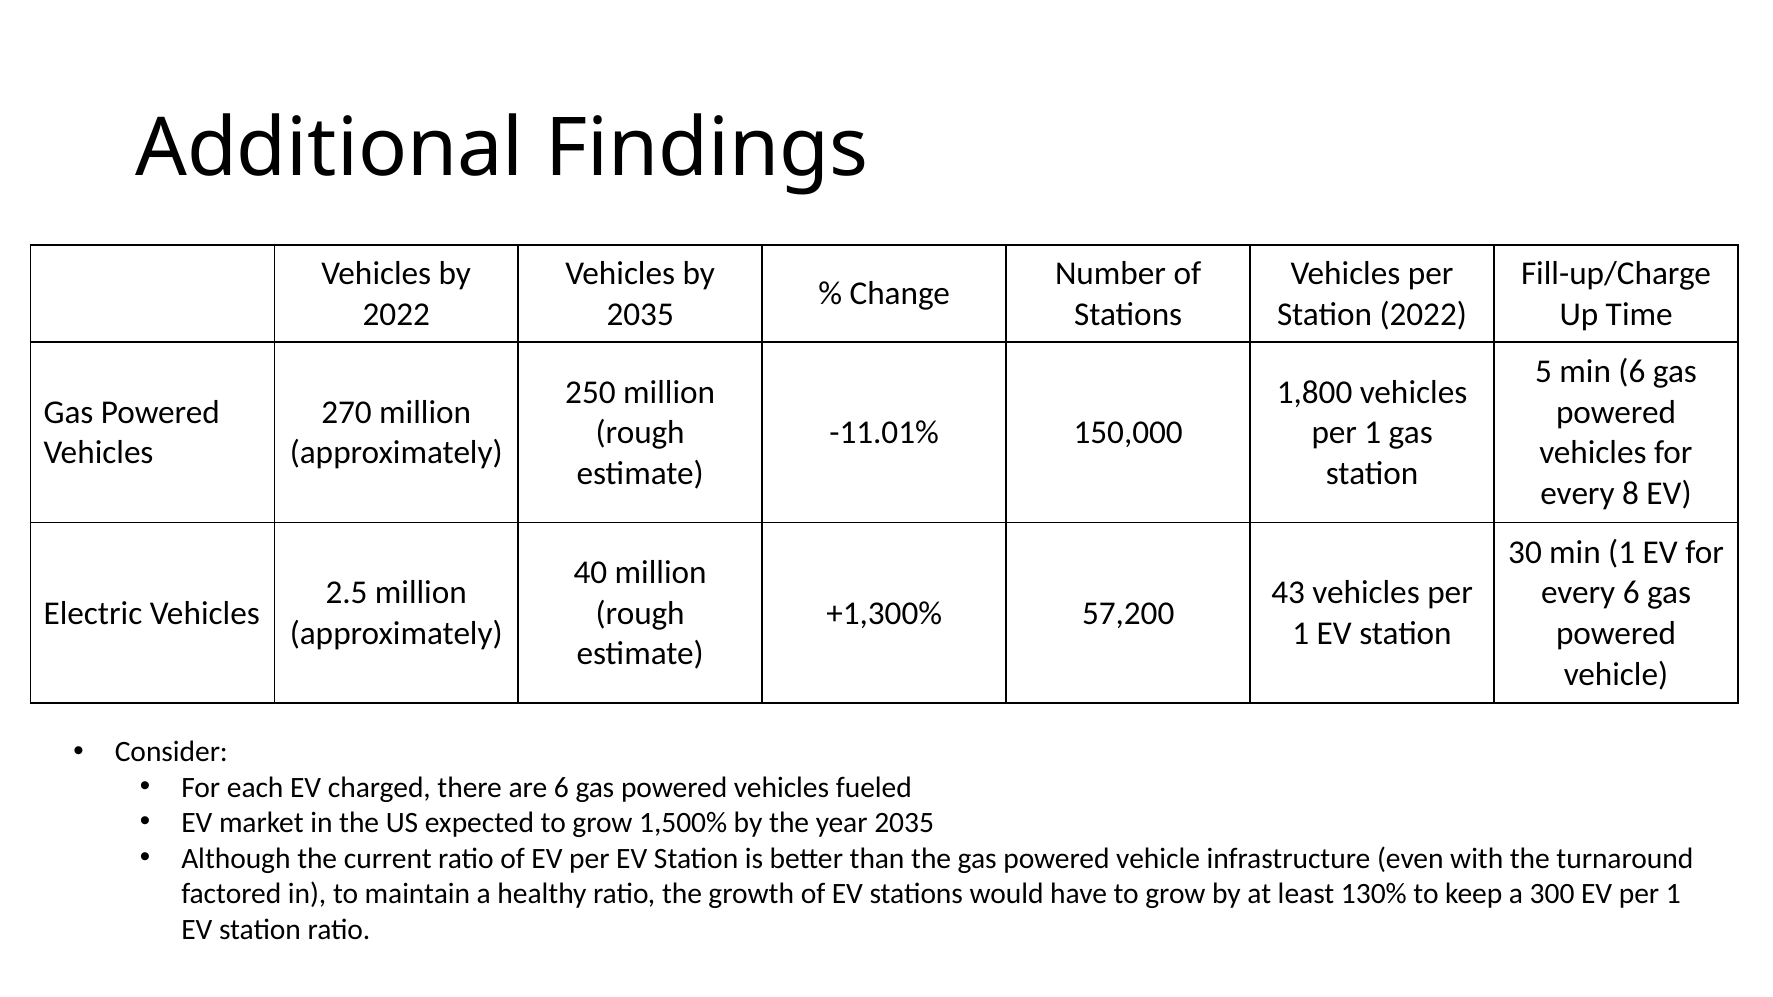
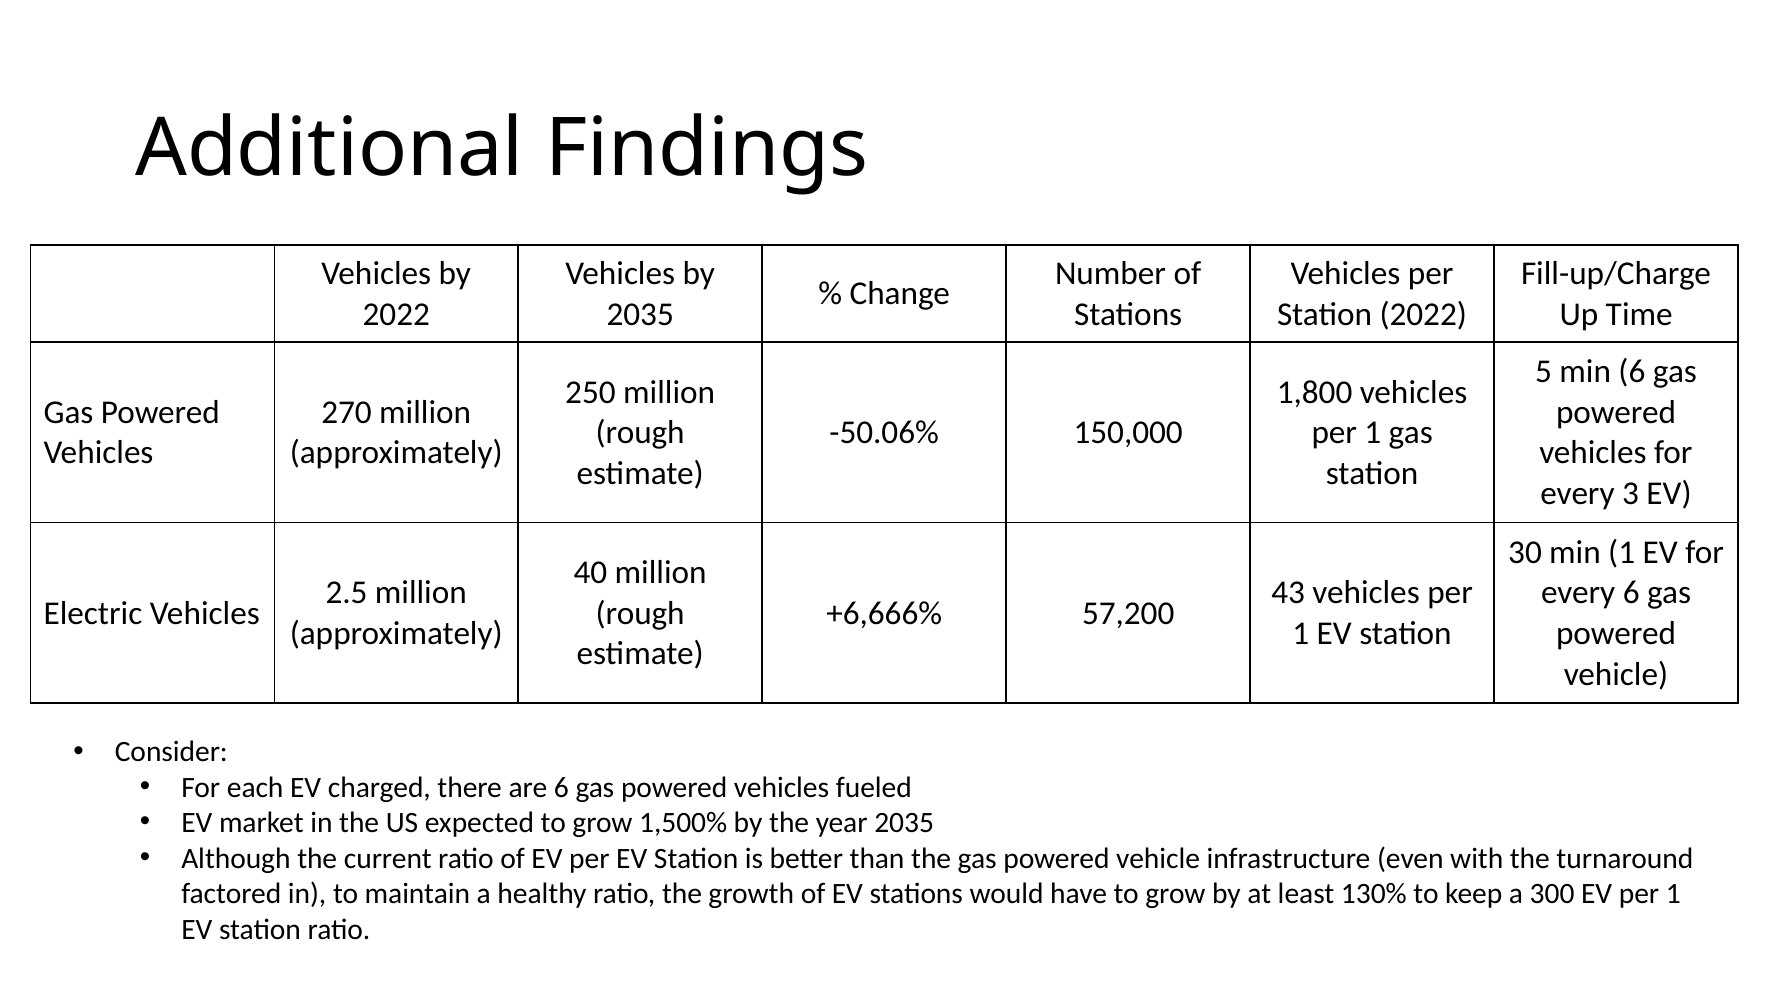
-11.01%: -11.01% -> -50.06%
8: 8 -> 3
+1,300%: +1,300% -> +6,666%
